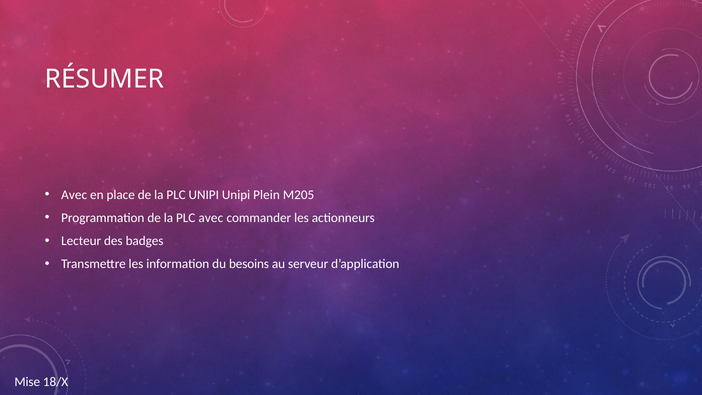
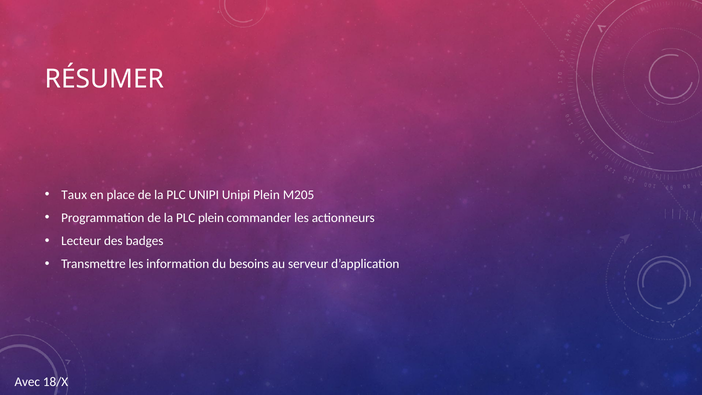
Avec at (74, 195): Avec -> Taux
PLC avec: avec -> plein
Mise: Mise -> Avec
